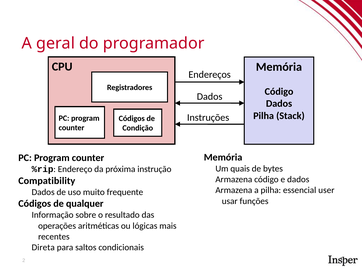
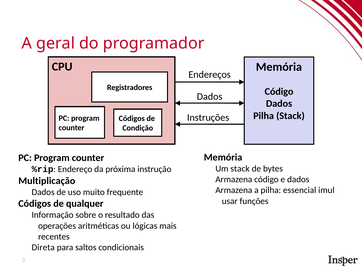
Um quais: quais -> stack
Compatibility: Compatibility -> Multiplicação
user: user -> imul
